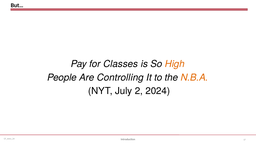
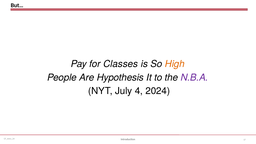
Controlling: Controlling -> Hypothesis
N.B.A colour: orange -> purple
2: 2 -> 4
